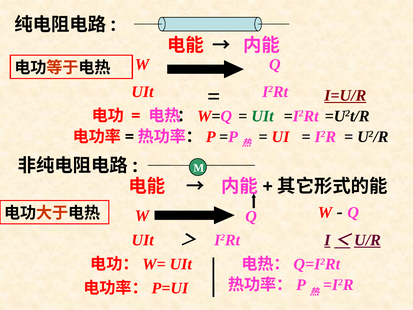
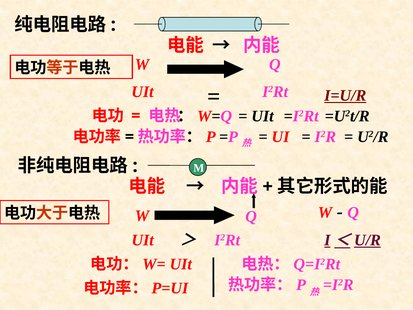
UIt at (262, 116) colour: green -> black
